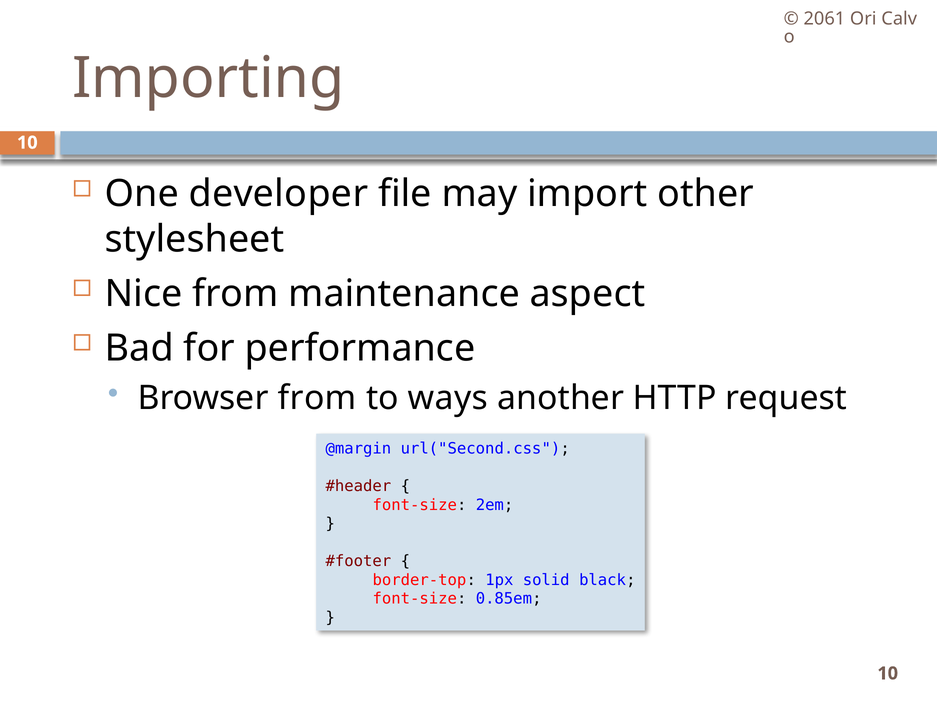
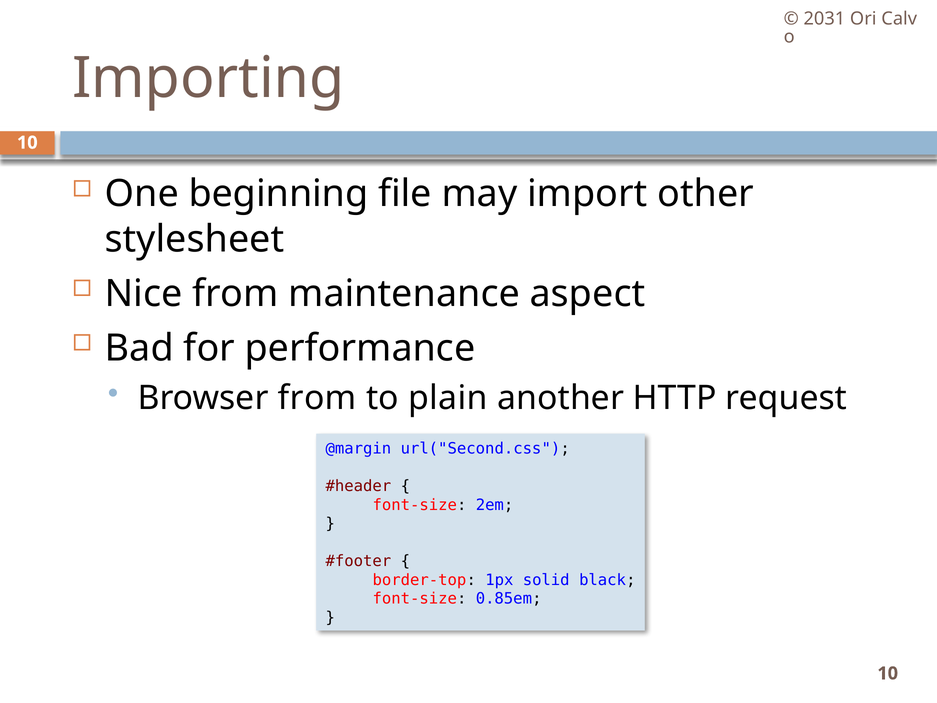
2061: 2061 -> 2031
developer: developer -> beginning
ways: ways -> plain
